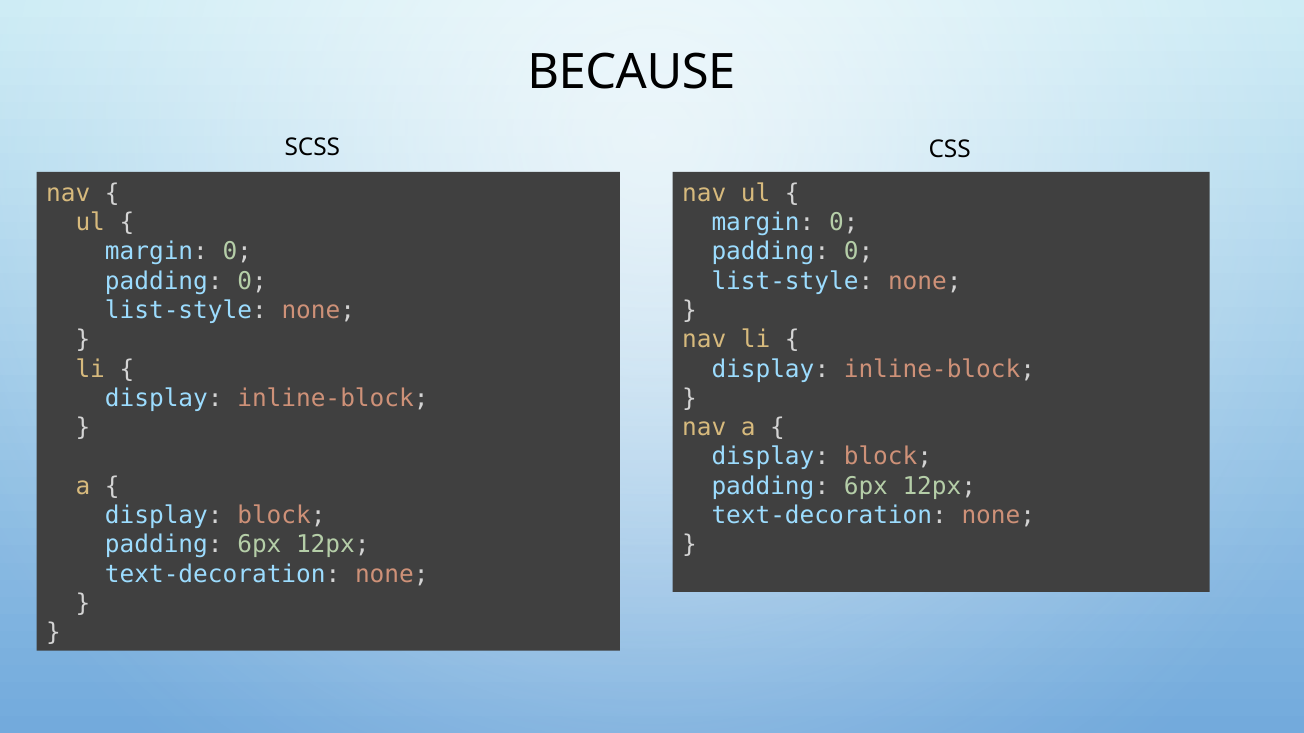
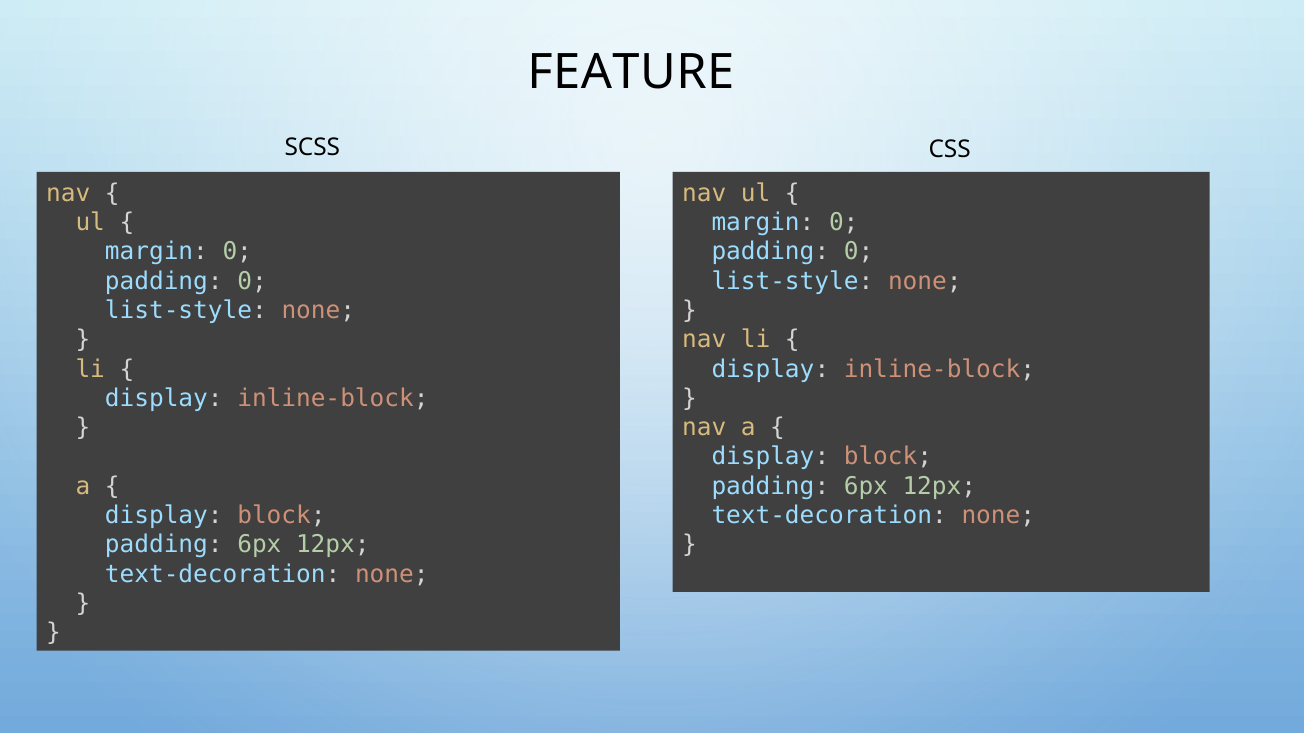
BECAUSE: BECAUSE -> FEATURE
